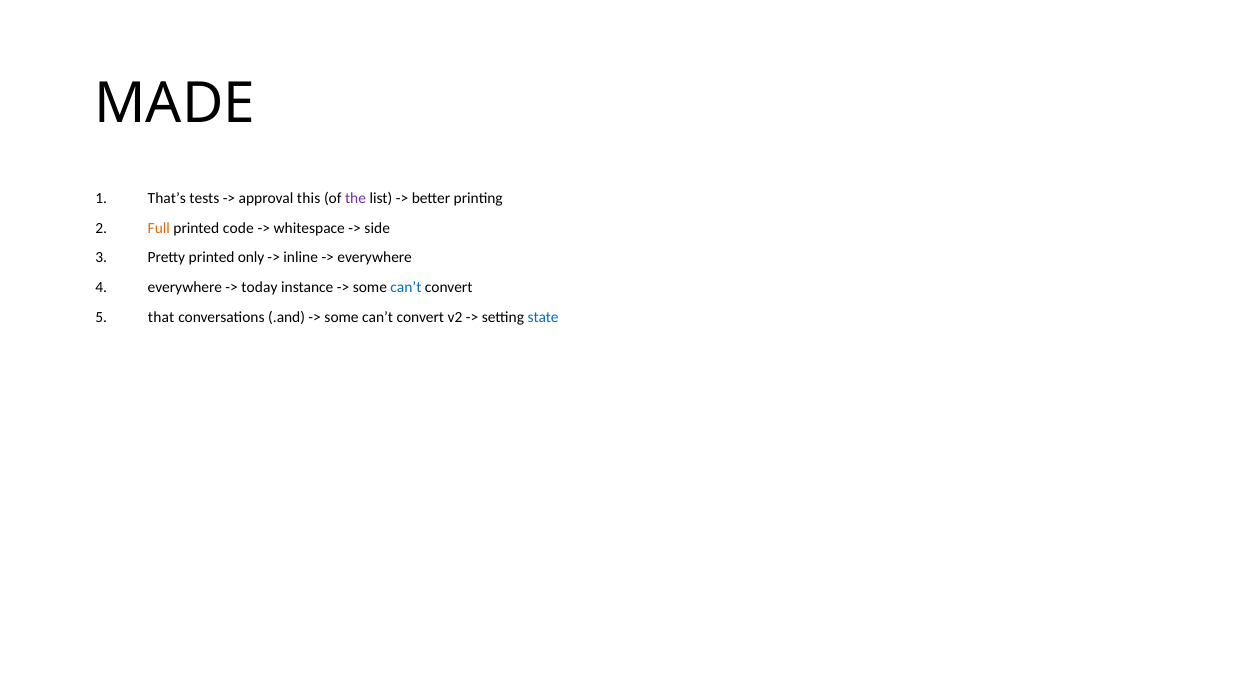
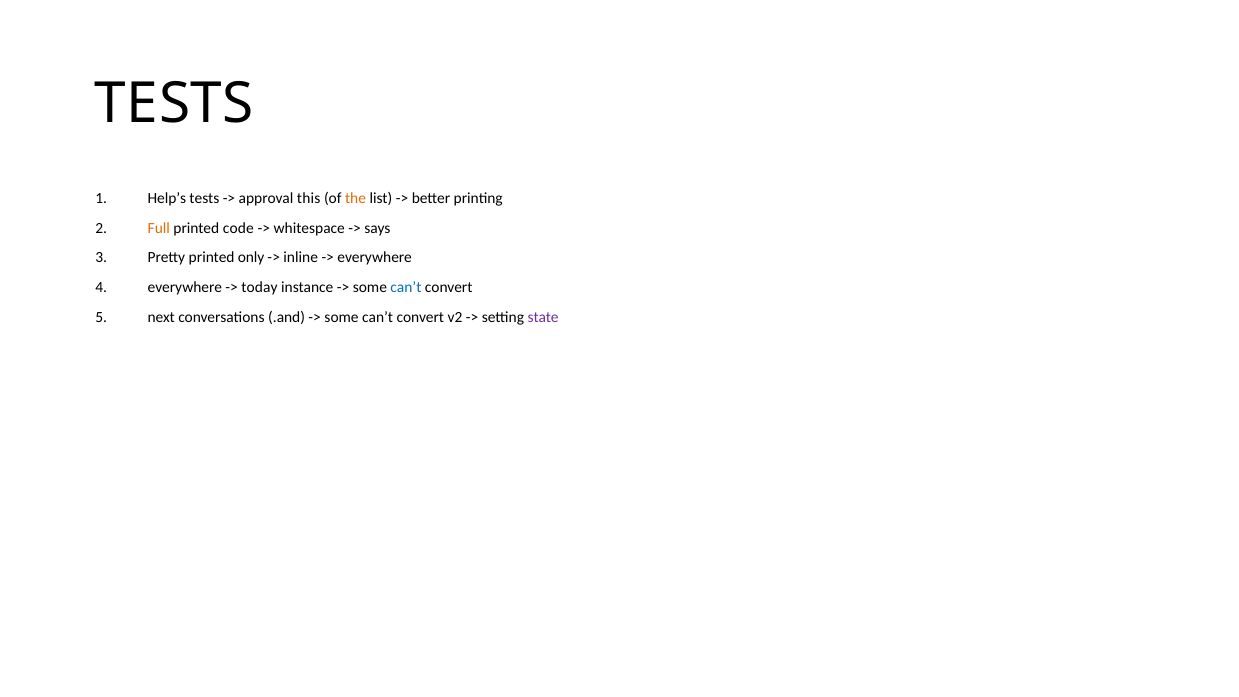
MADE at (175, 104): MADE -> TESTS
That’s: That’s -> Help’s
the colour: purple -> orange
side: side -> says
that: that -> next
state colour: blue -> purple
